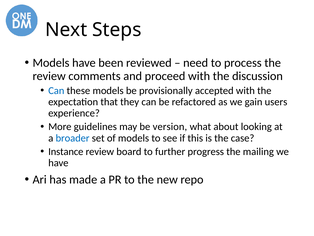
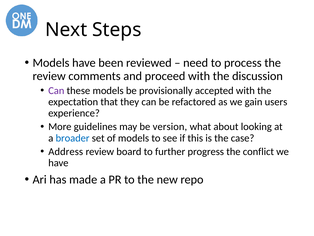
Can at (56, 90) colour: blue -> purple
Instance: Instance -> Address
mailing: mailing -> conflict
